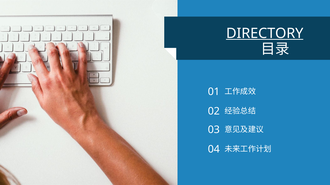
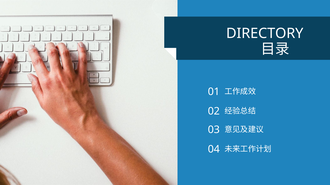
DIRECTORY underline: present -> none
